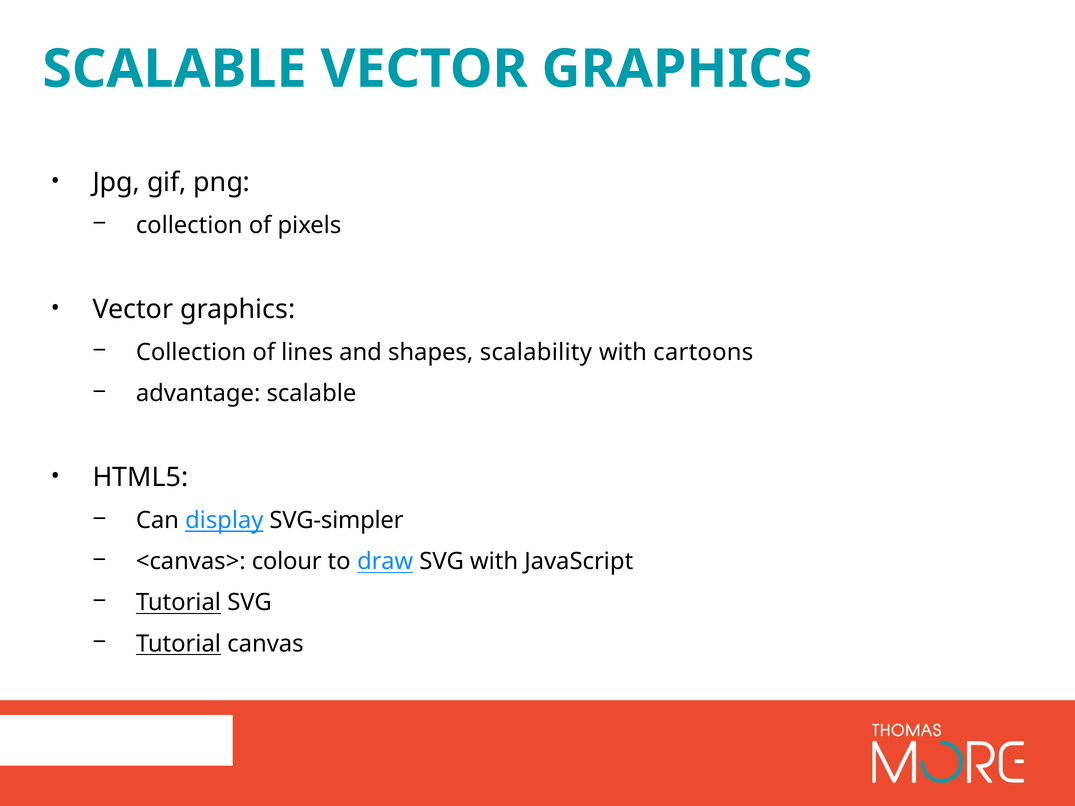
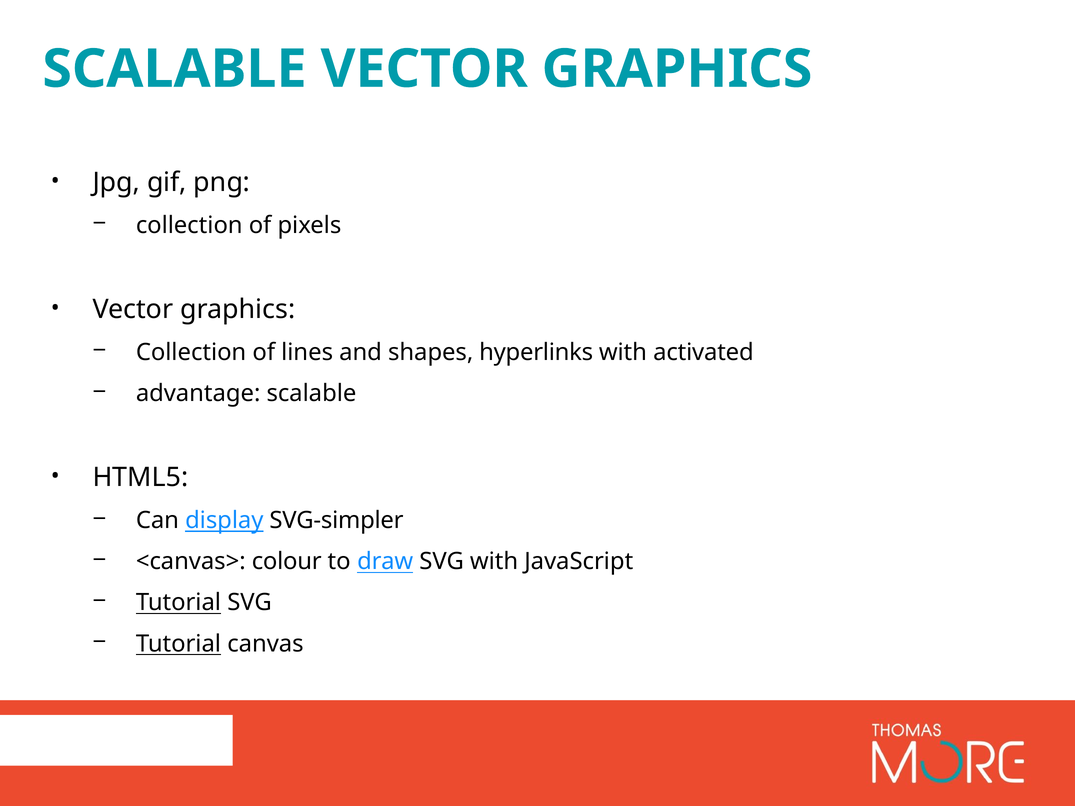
scalability: scalability -> hyperlinks
cartoons: cartoons -> activated
